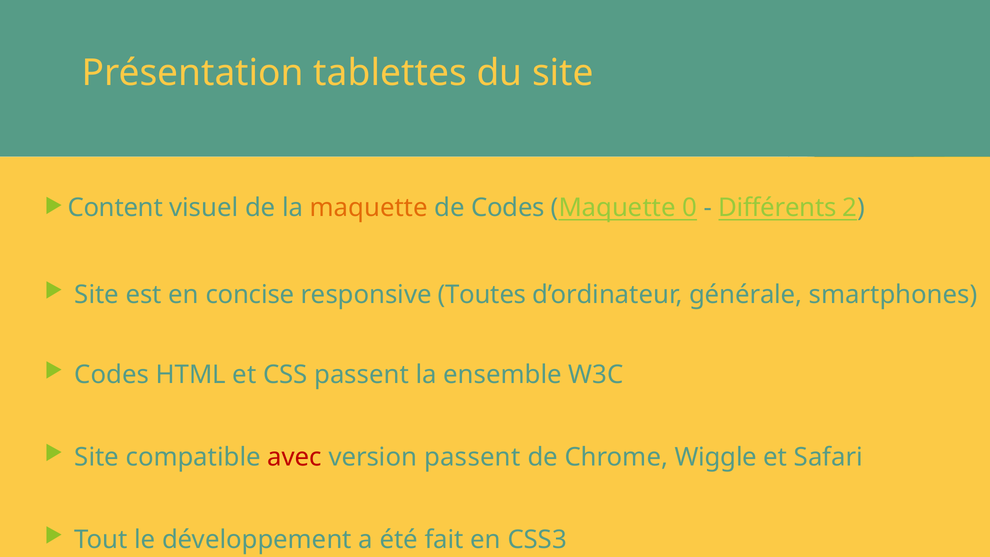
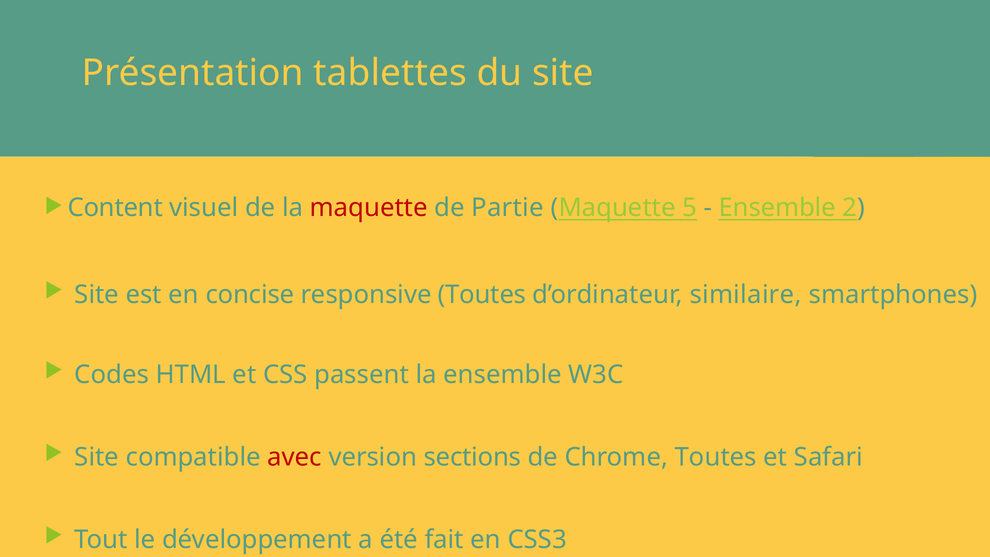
maquette at (369, 208) colour: orange -> red
de Codes: Codes -> Partie
0: 0 -> 5
Différents at (777, 208): Différents -> Ensemble
générale: générale -> similaire
version passent: passent -> sections
Chrome Wiggle: Wiggle -> Toutes
